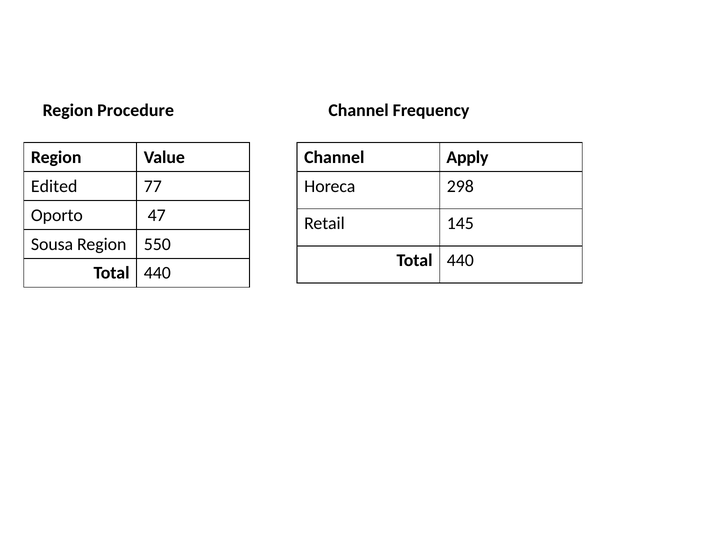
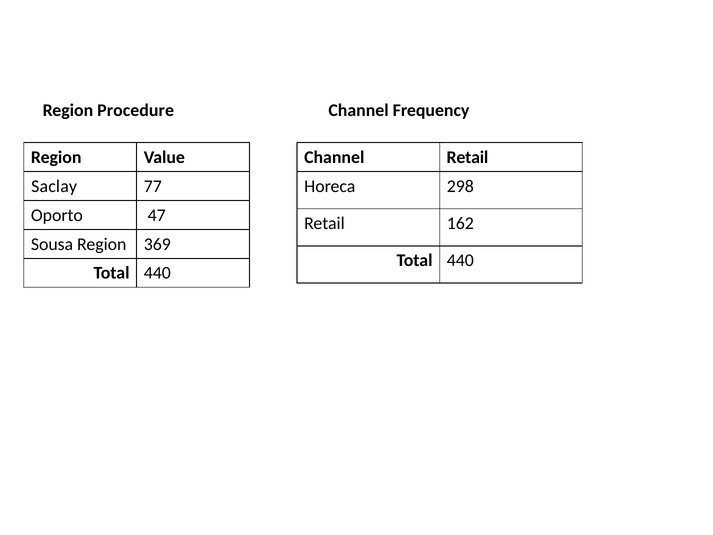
Channel Apply: Apply -> Retail
Edited: Edited -> Saclay
145: 145 -> 162
550: 550 -> 369
